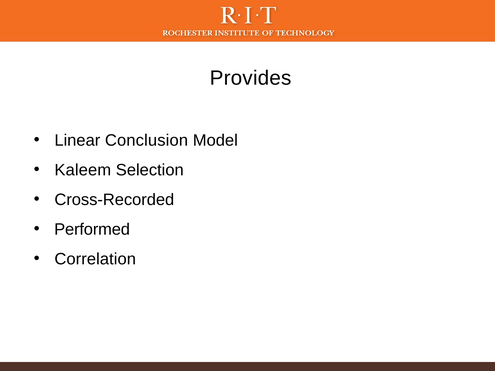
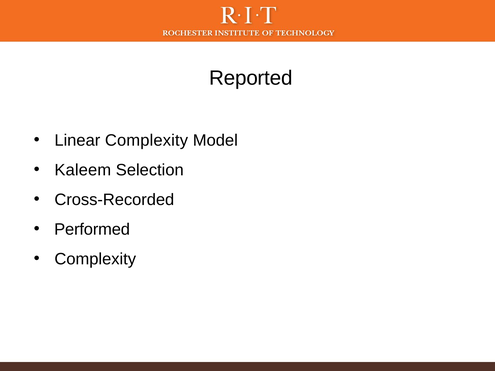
Provides: Provides -> Reported
Linear Conclusion: Conclusion -> Complexity
Correlation at (95, 259): Correlation -> Complexity
